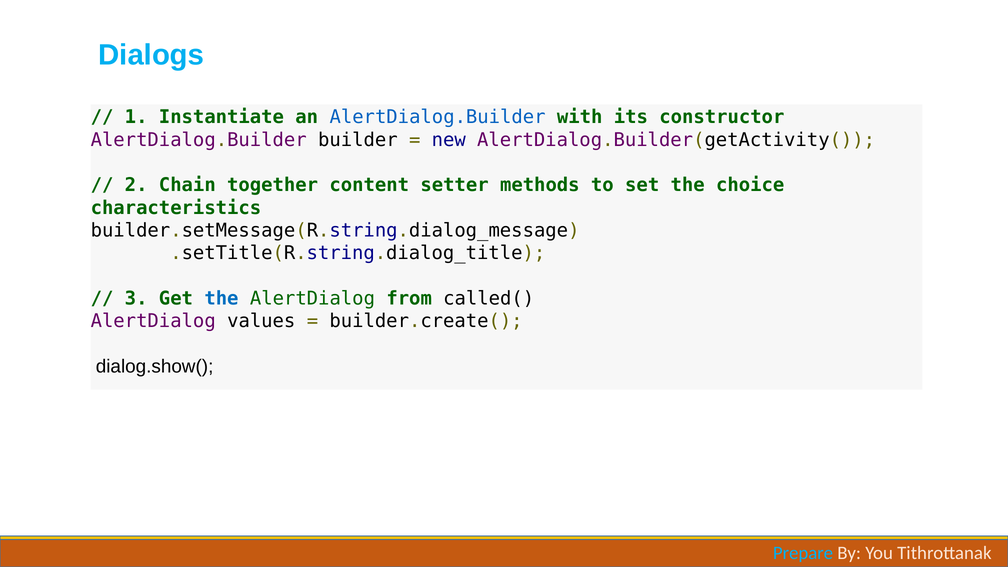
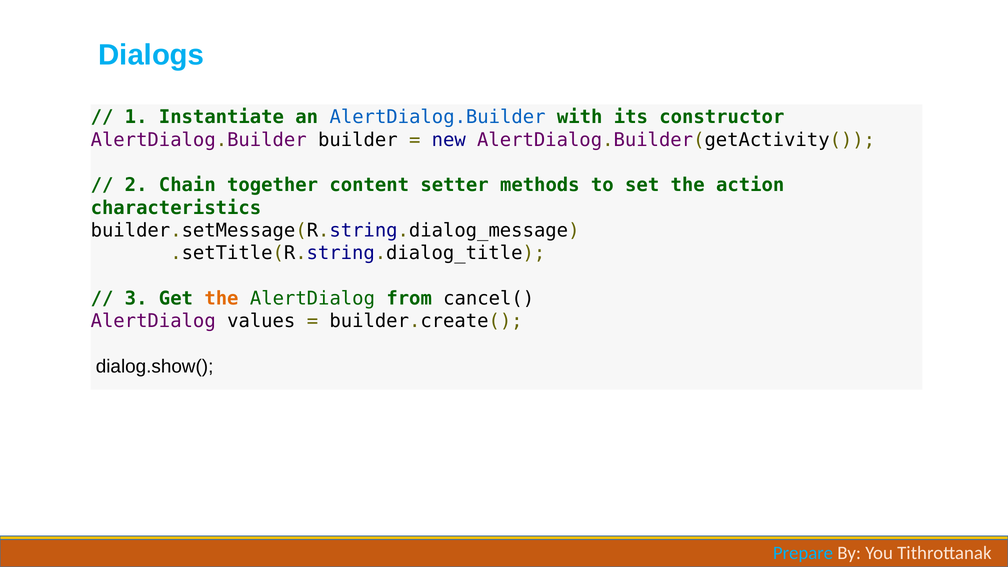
choice: choice -> action
the at (221, 299) colour: blue -> orange
called(: called( -> cancel(
